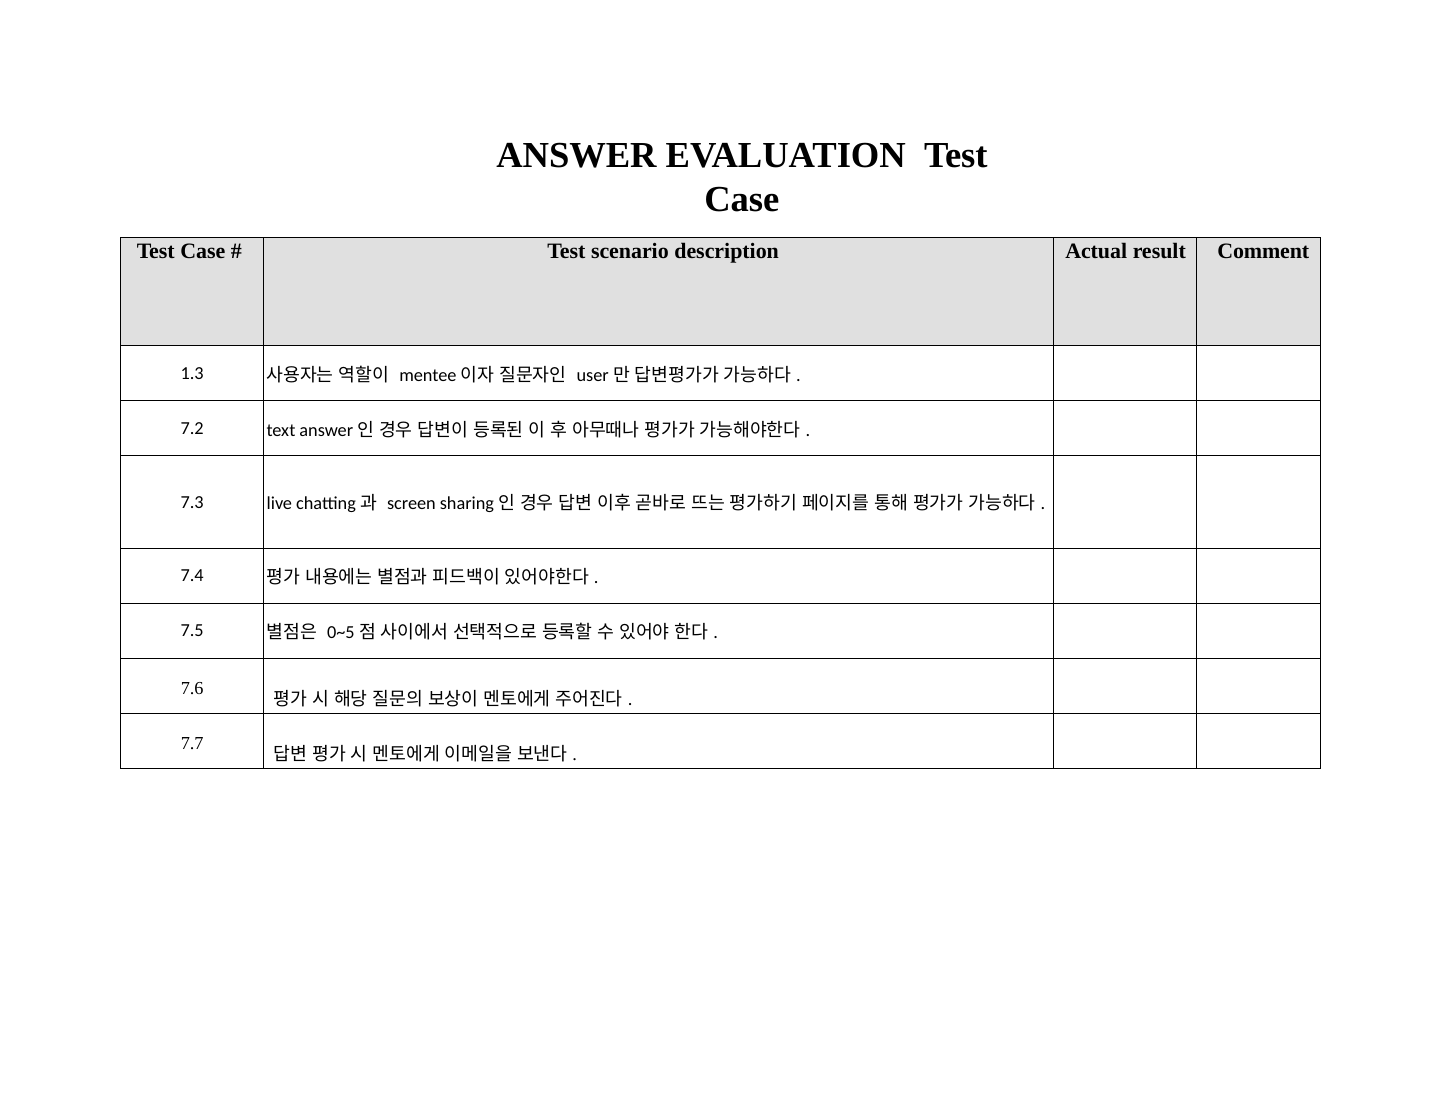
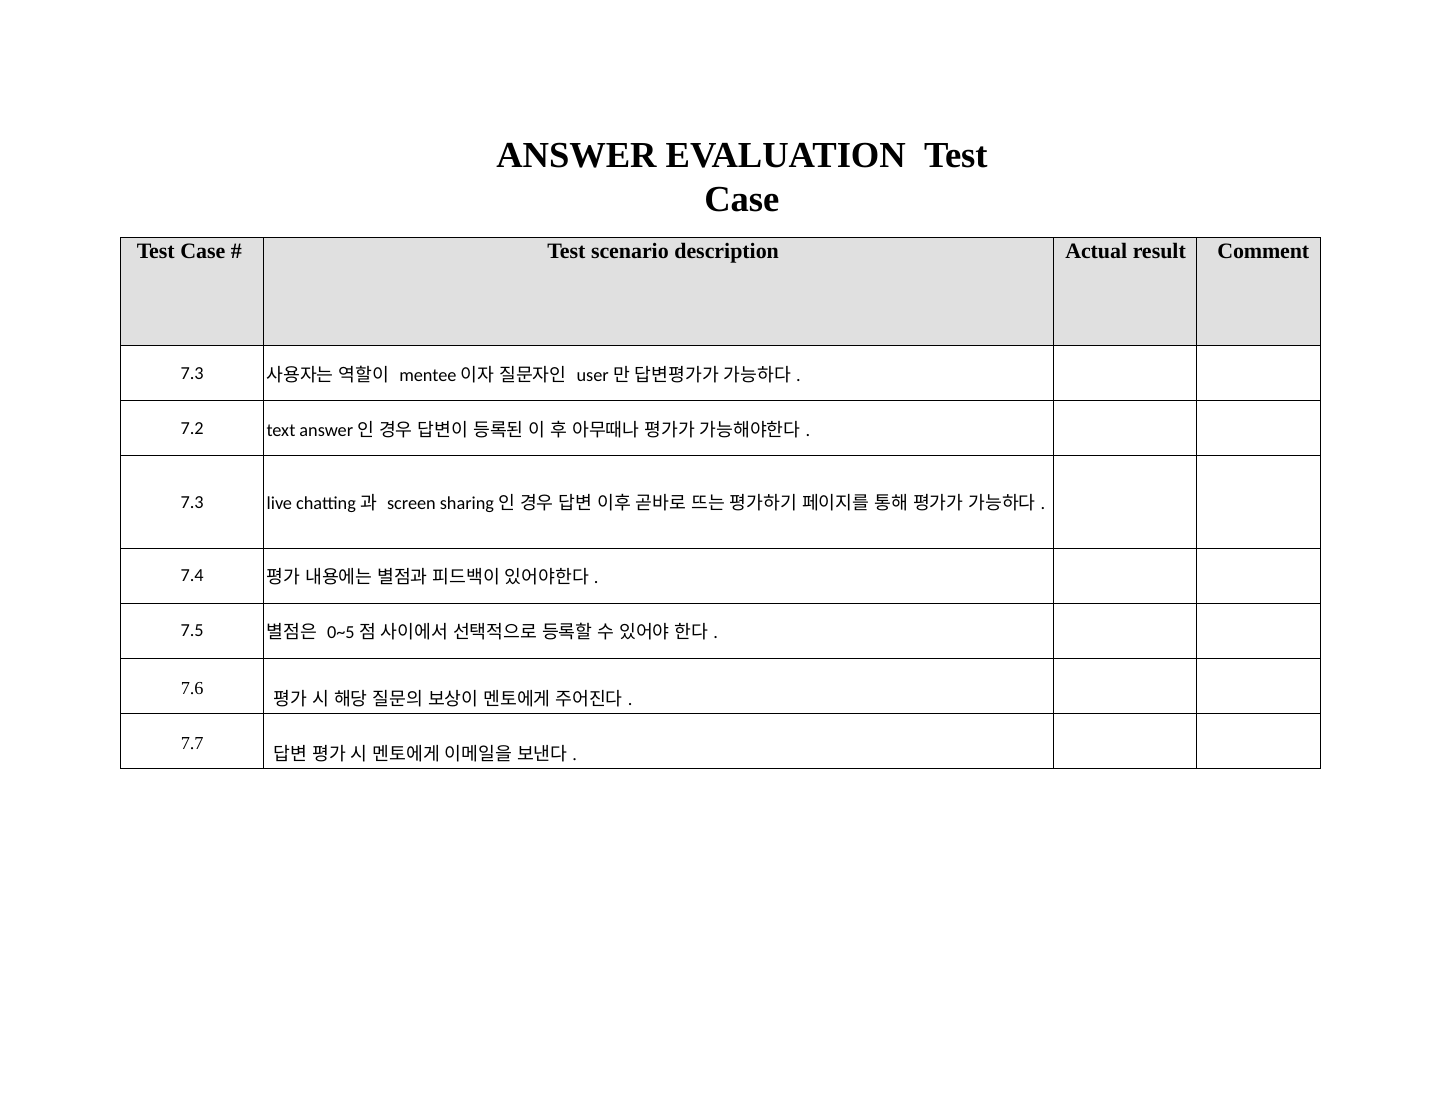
1.3 at (192, 373): 1.3 -> 7.3
